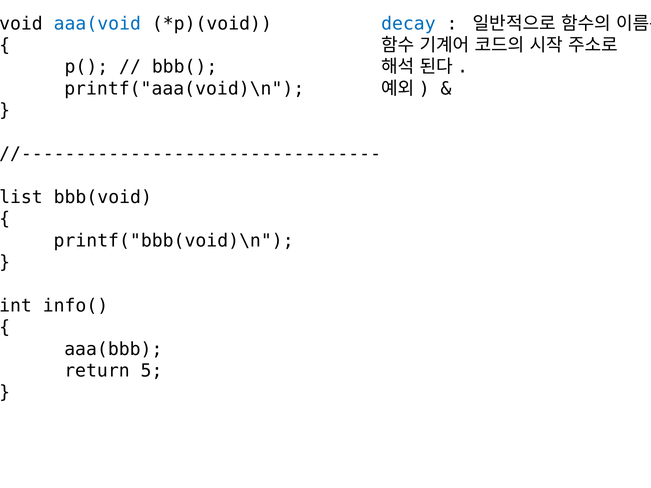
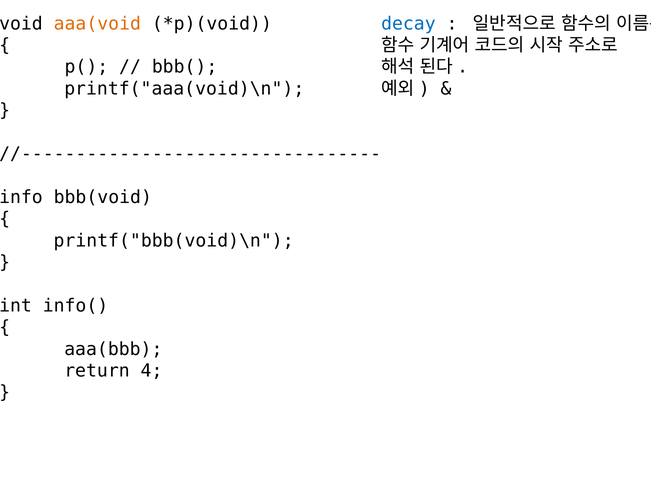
aaa(void colour: blue -> orange
list: list -> info
5: 5 -> 4
